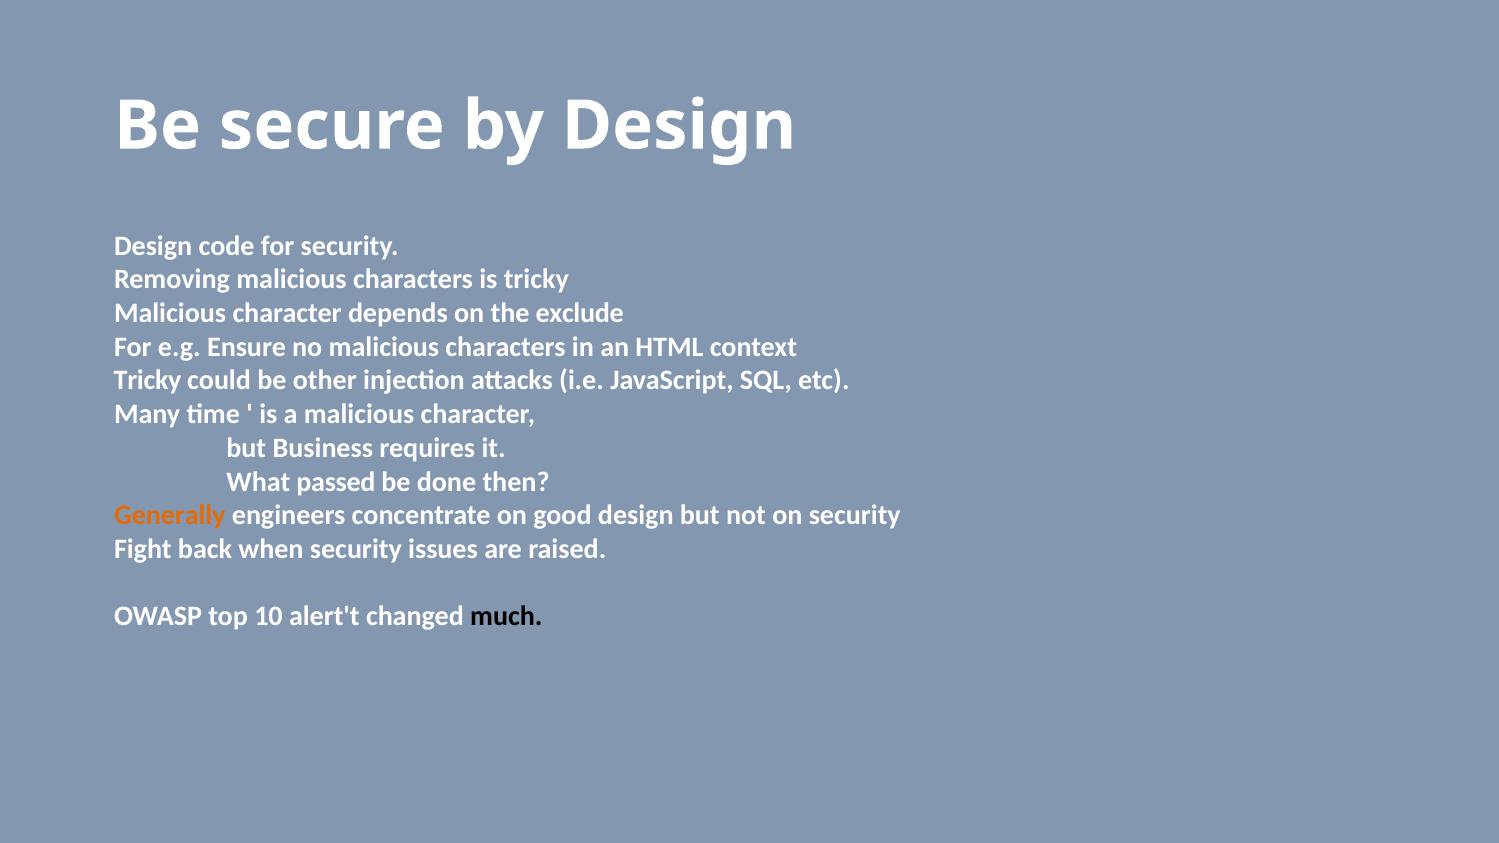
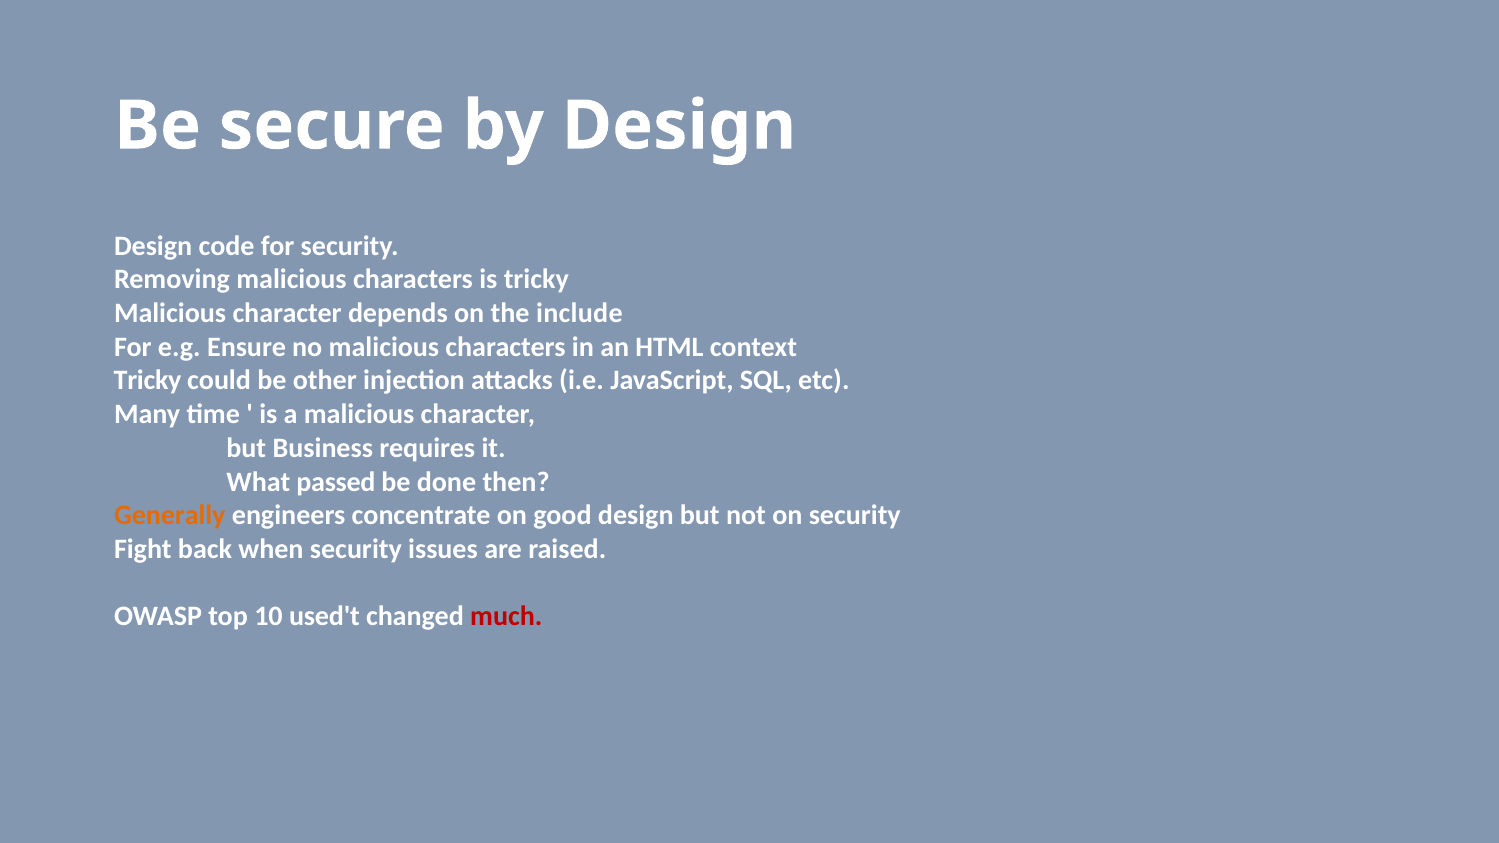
exclude: exclude -> include
alert't: alert't -> used't
much colour: black -> red
